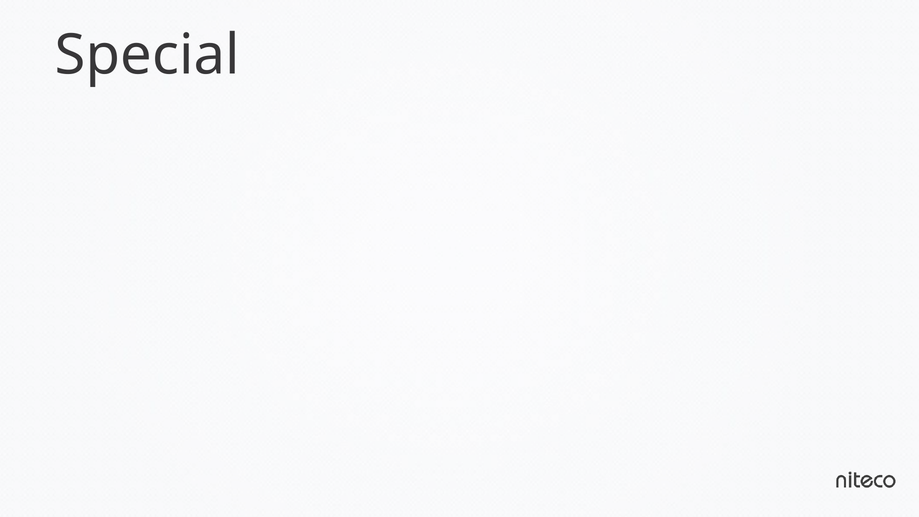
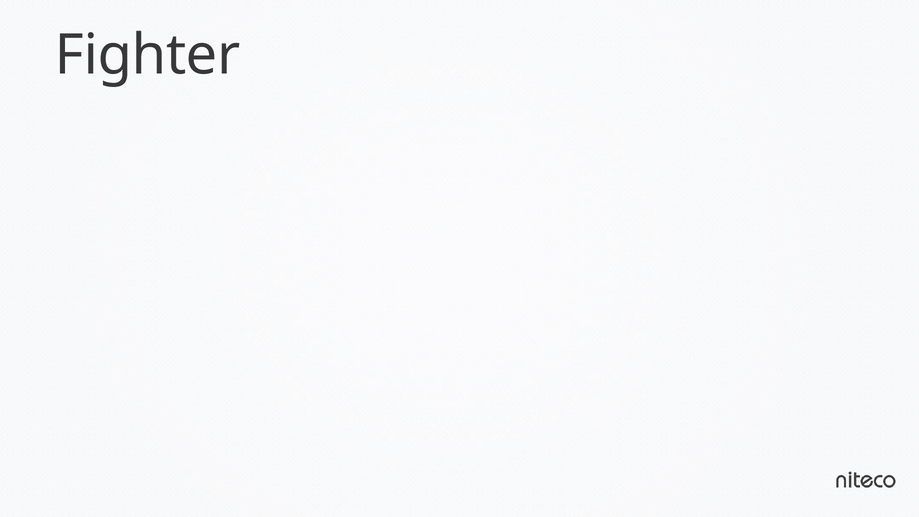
Special: Special -> Fighter
